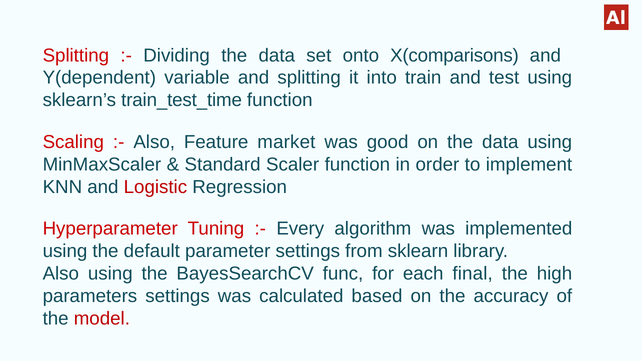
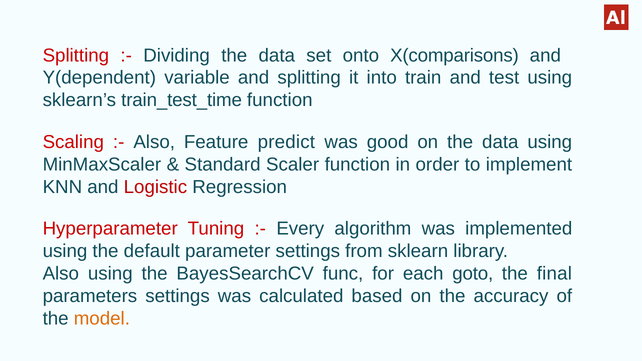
market: market -> predict
final: final -> goto
high: high -> final
model colour: red -> orange
